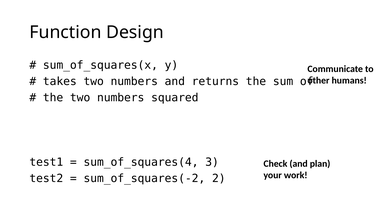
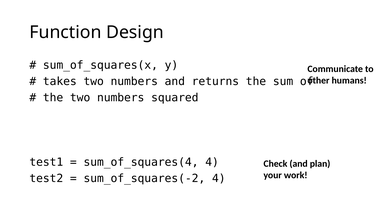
sum_of_squares(4 3: 3 -> 4
sum_of_squares(-2 2: 2 -> 4
